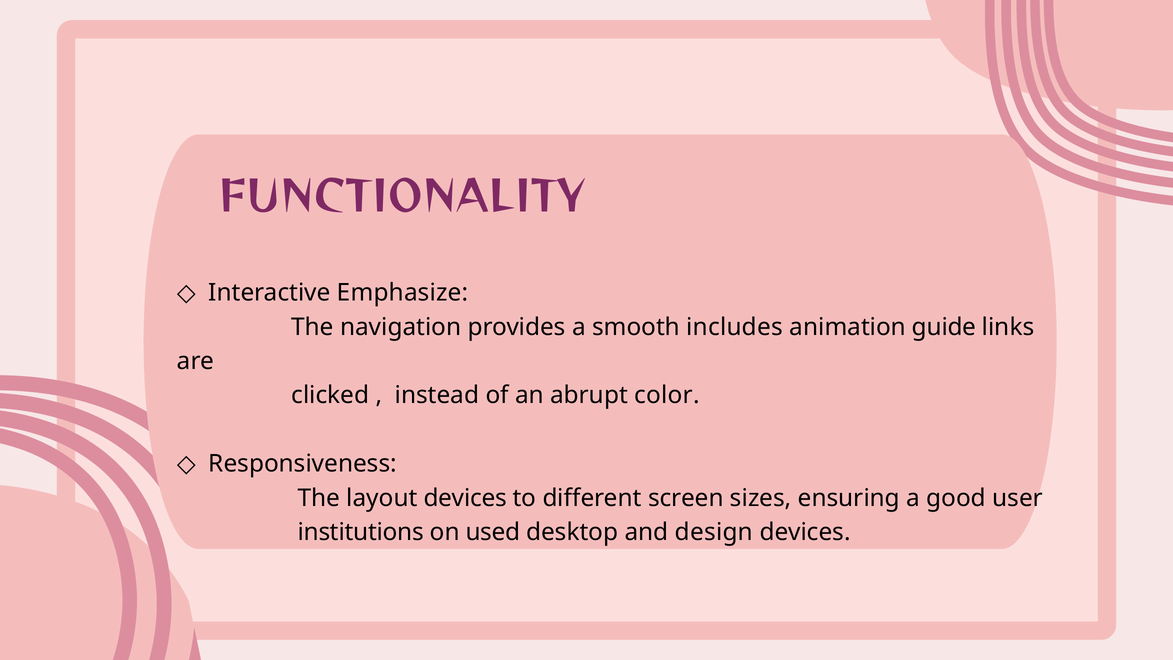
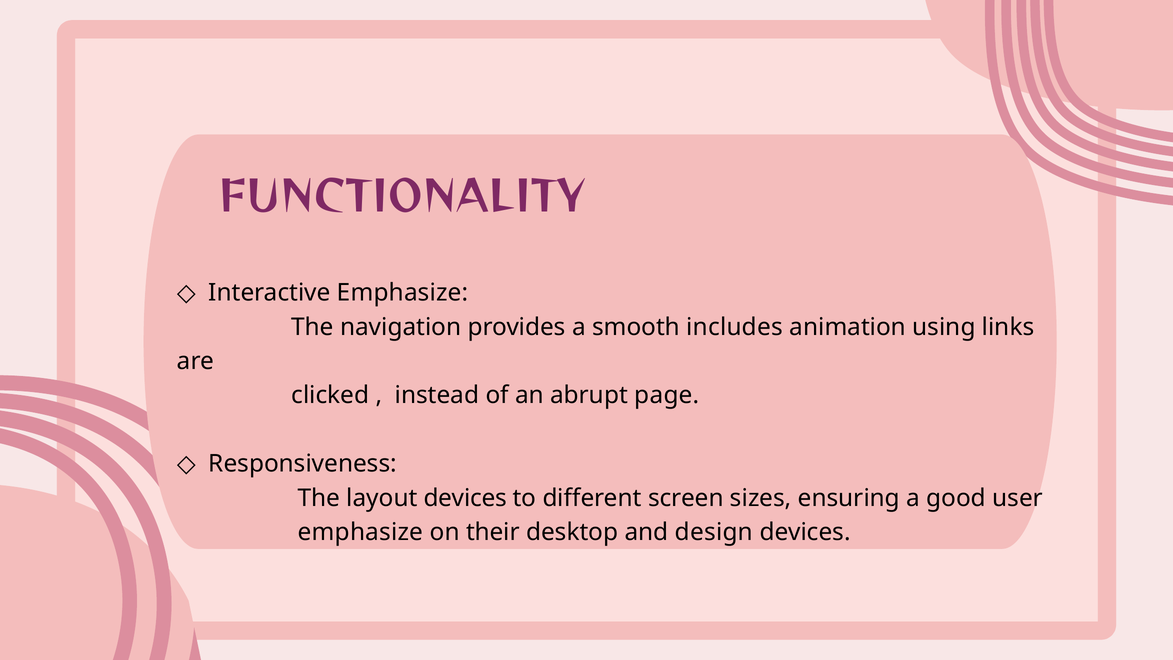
guide: guide -> using
color: color -> page
institutions at (361, 532): institutions -> emphasize
used: used -> their
